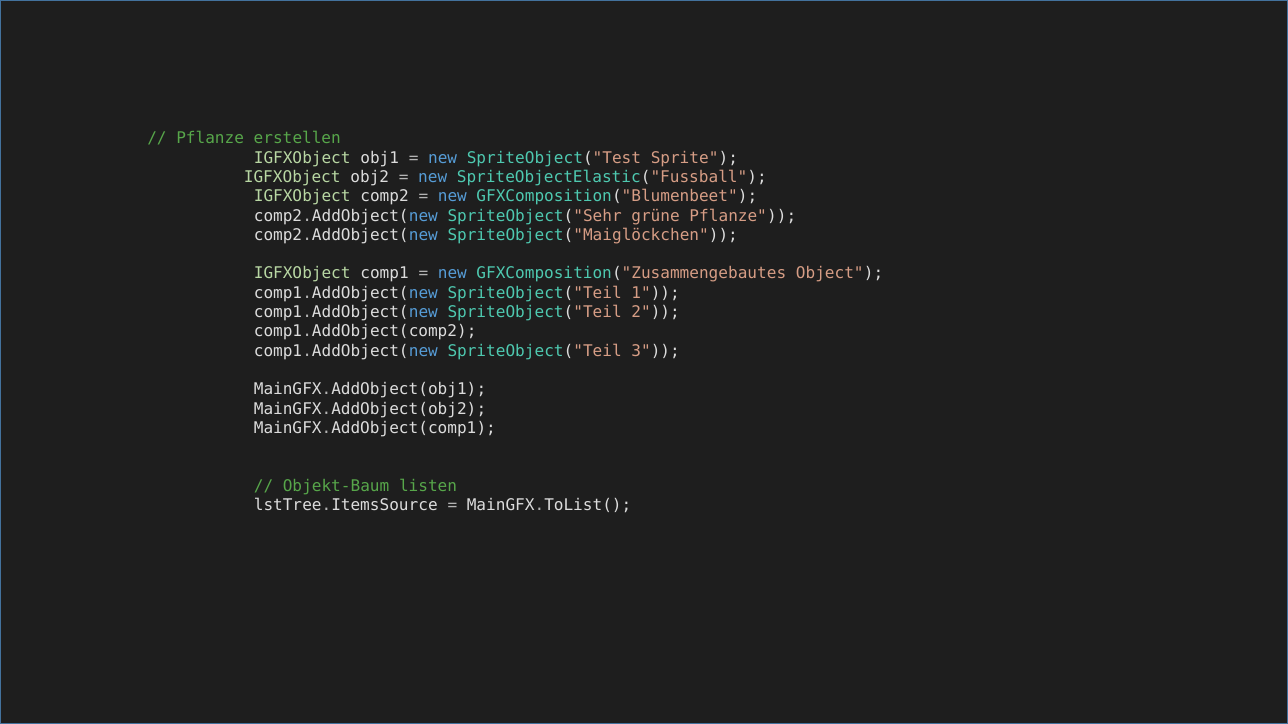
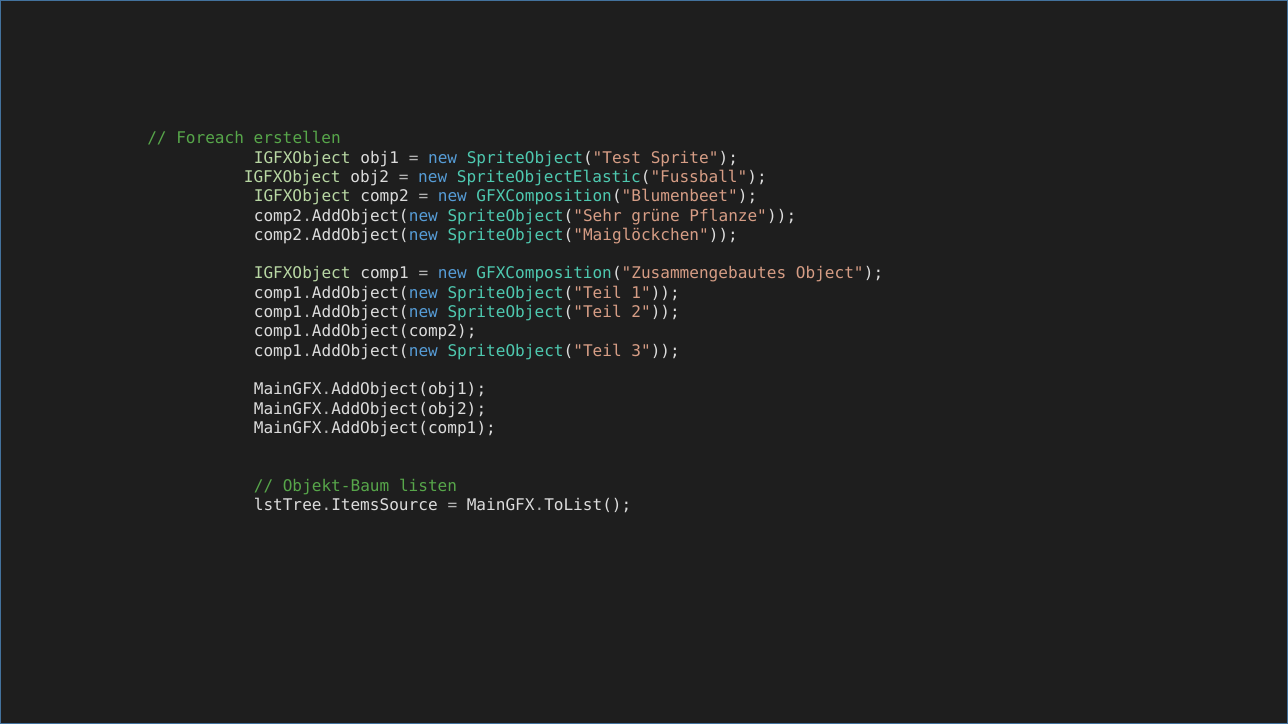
Pflanze at (210, 139): Pflanze -> Foreach
